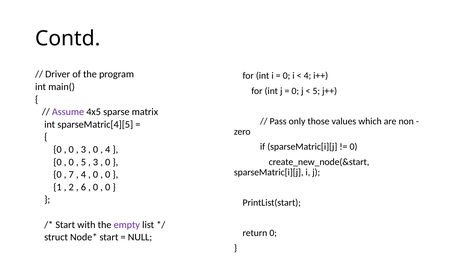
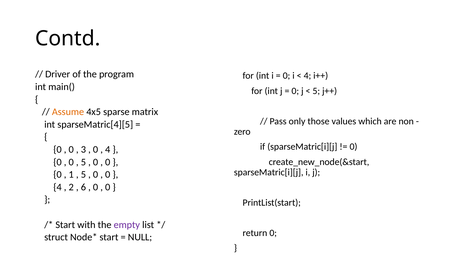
Assume colour: purple -> orange
3 at (96, 162): 3 -> 0
7: 7 -> 1
4 at (83, 175): 4 -> 5
1 at (57, 187): 1 -> 4
